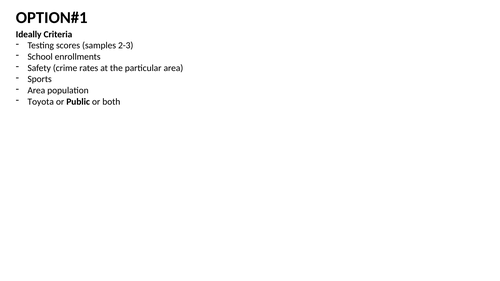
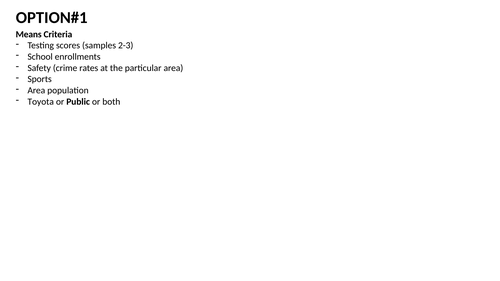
Ideally: Ideally -> Means
